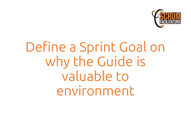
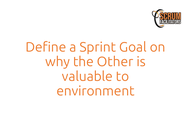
Guide: Guide -> Other
